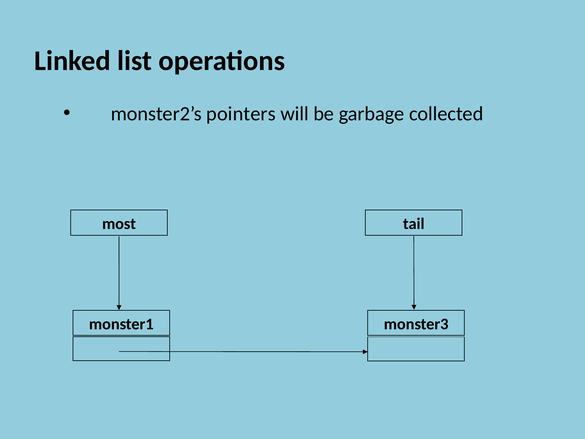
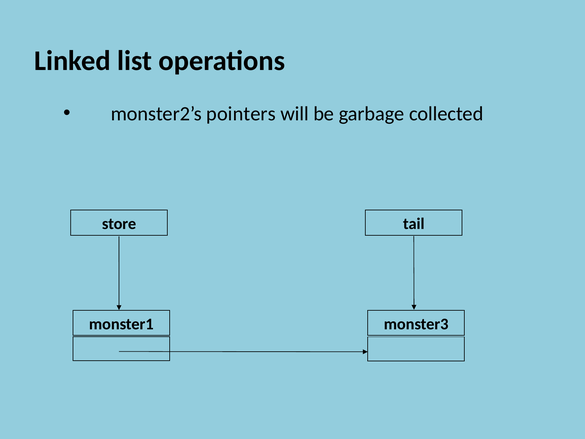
most: most -> store
